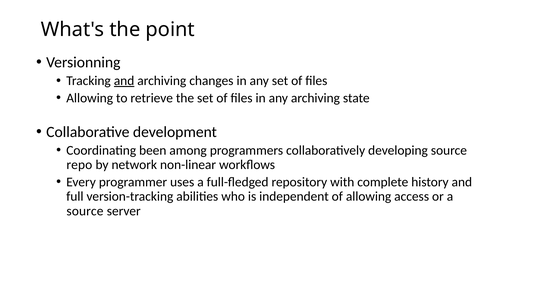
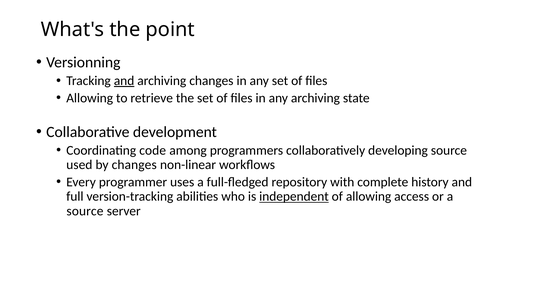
been: been -> code
repo: repo -> used
by network: network -> changes
independent underline: none -> present
